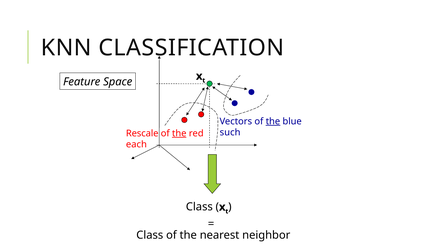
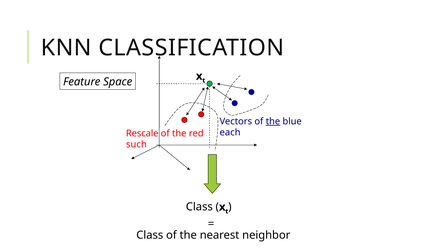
such: such -> each
the at (179, 134) underline: present -> none
each: each -> such
